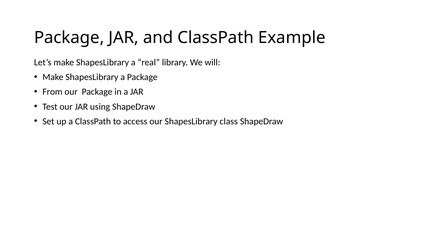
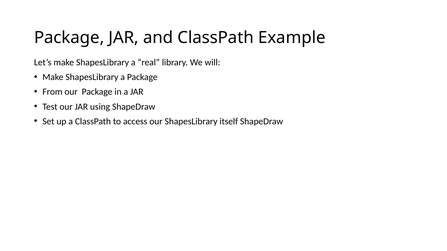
class: class -> itself
